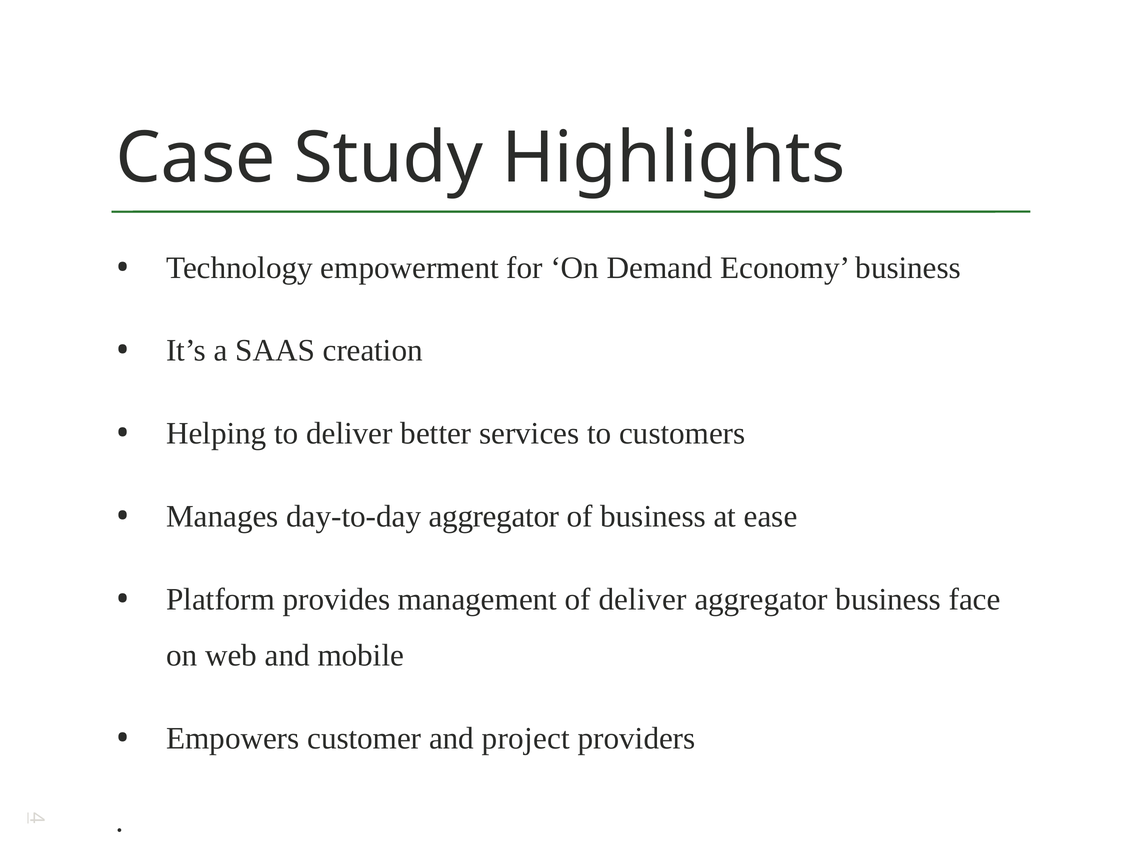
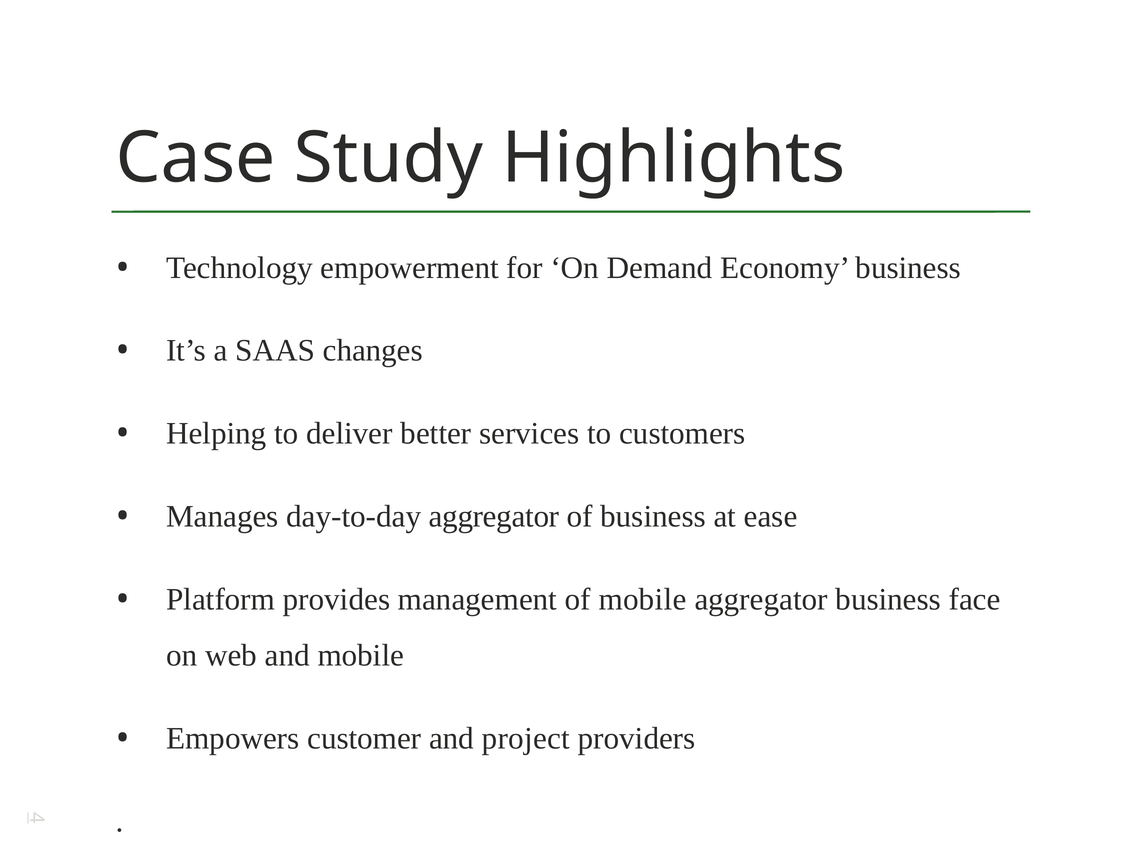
creation: creation -> changes
of deliver: deliver -> mobile
